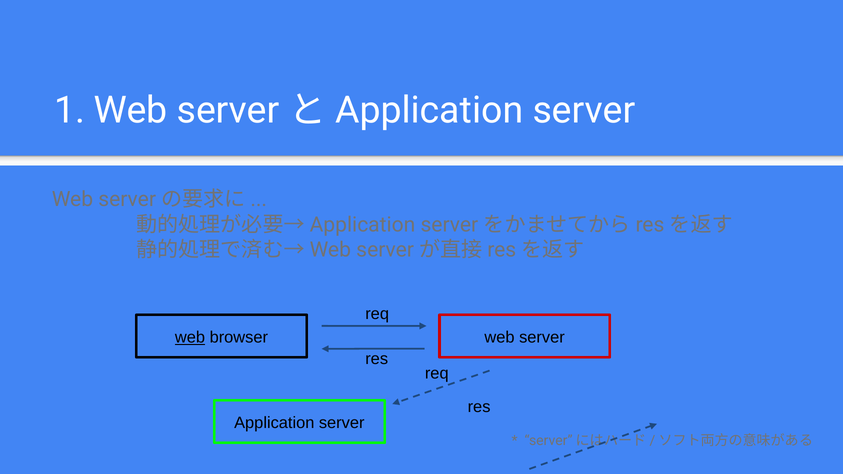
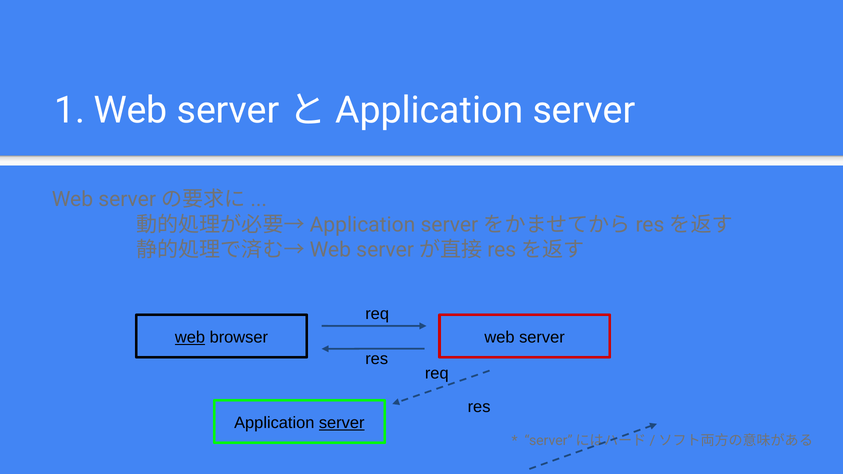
server at (342, 423) underline: none -> present
